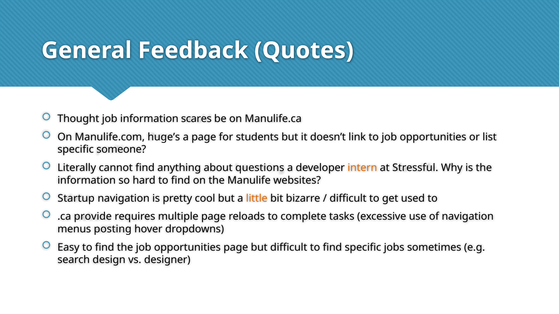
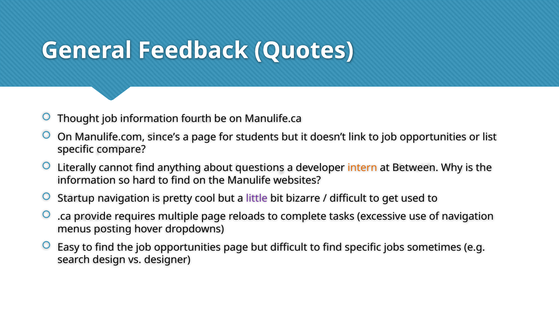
scares: scares -> fourth
huge’s: huge’s -> since’s
someone: someone -> compare
Stressful: Stressful -> Between
little colour: orange -> purple
